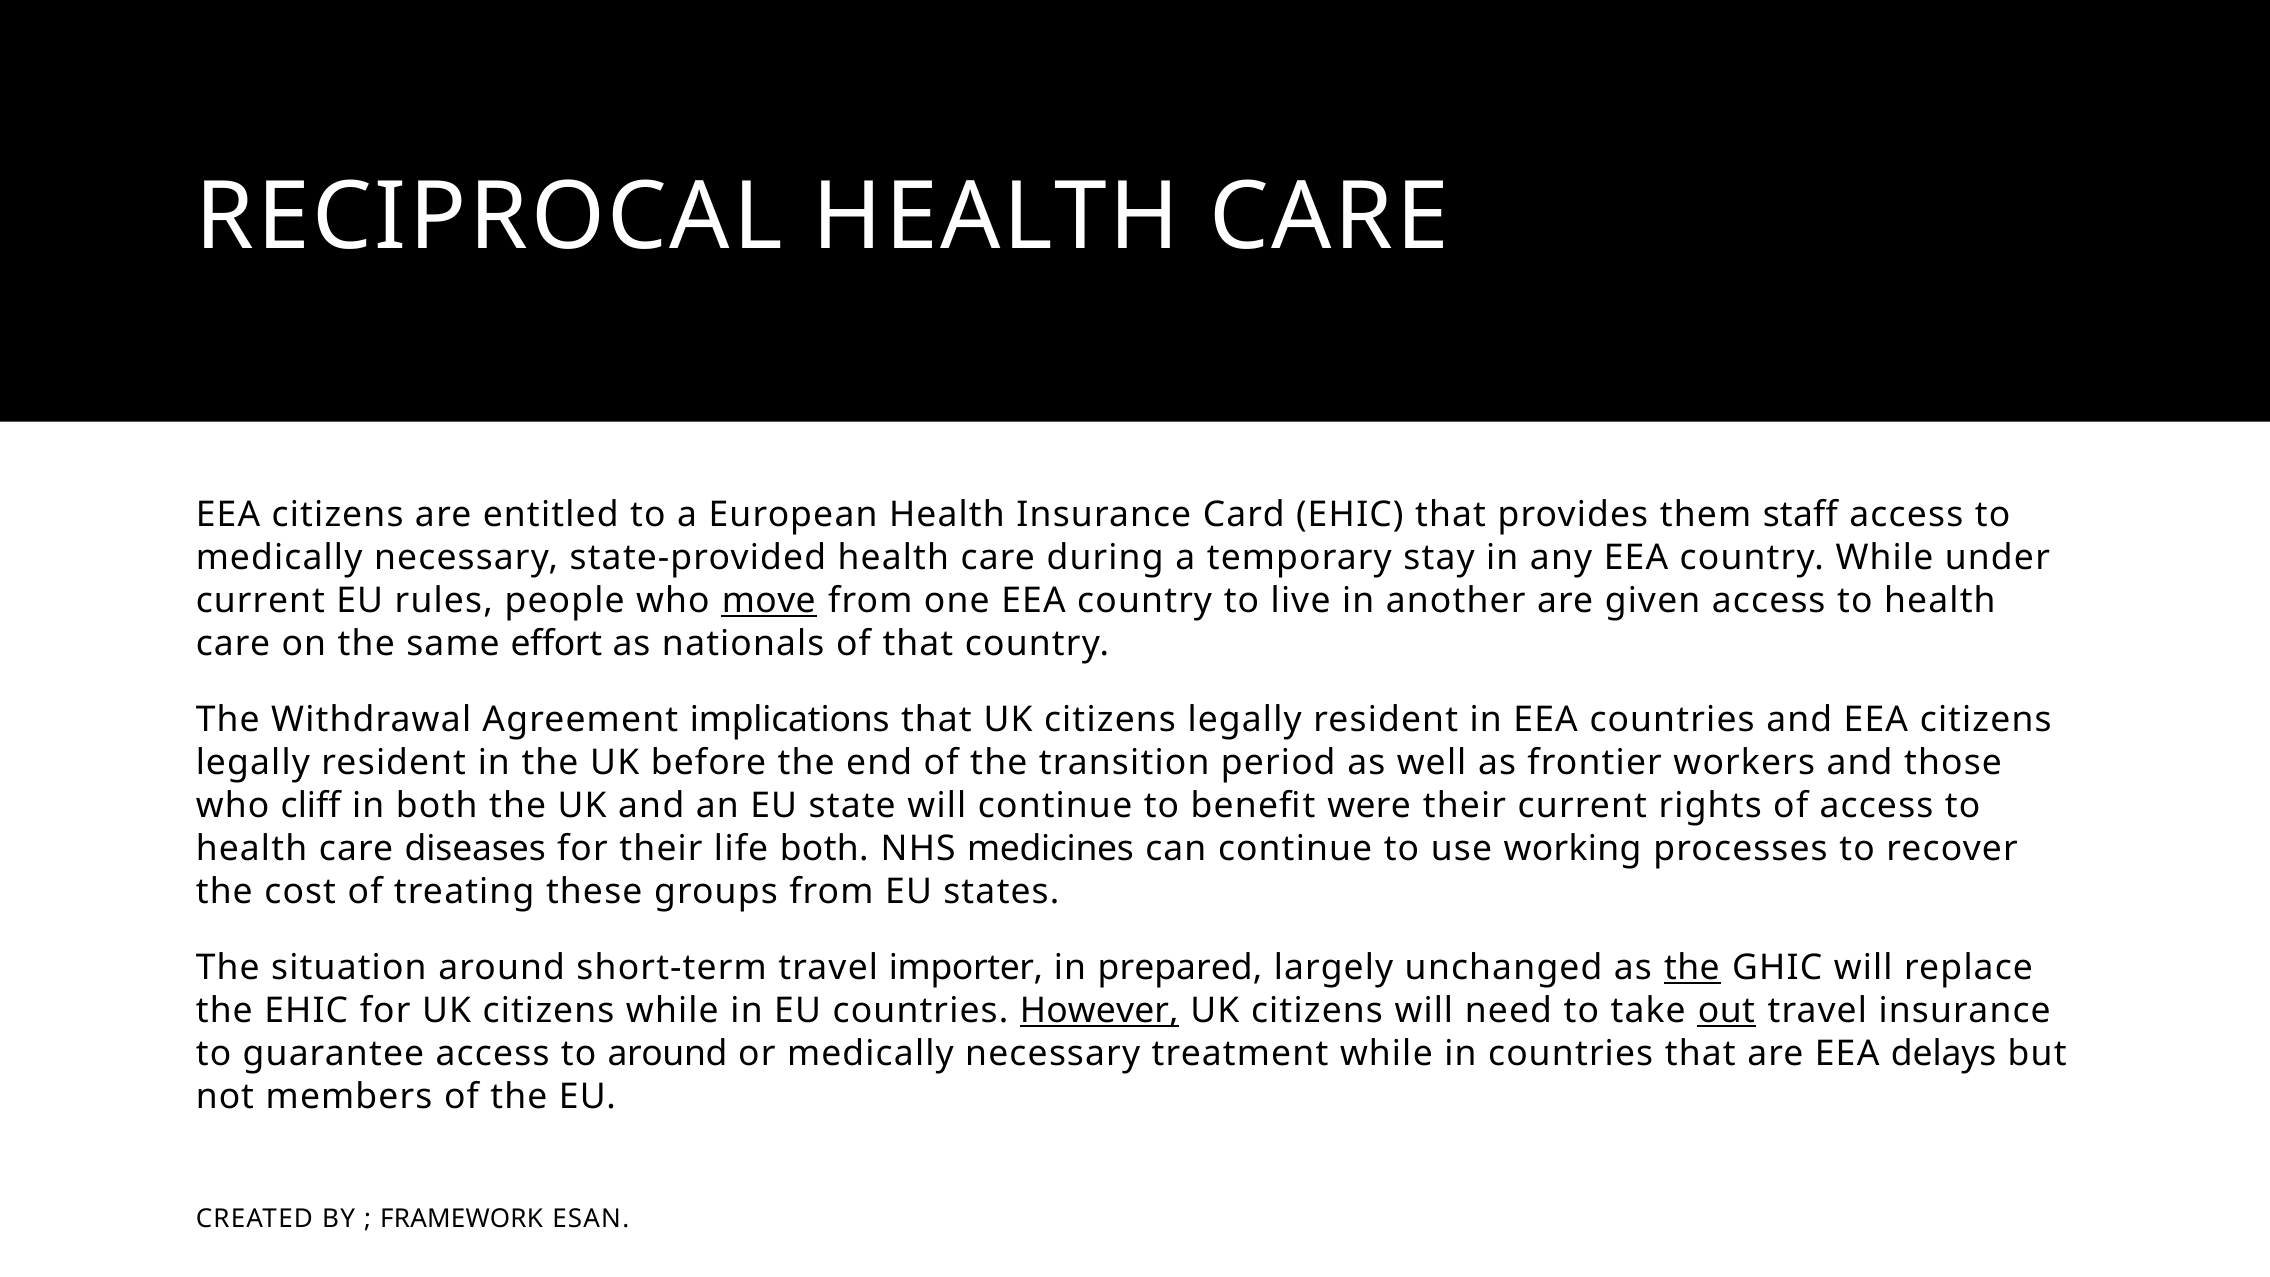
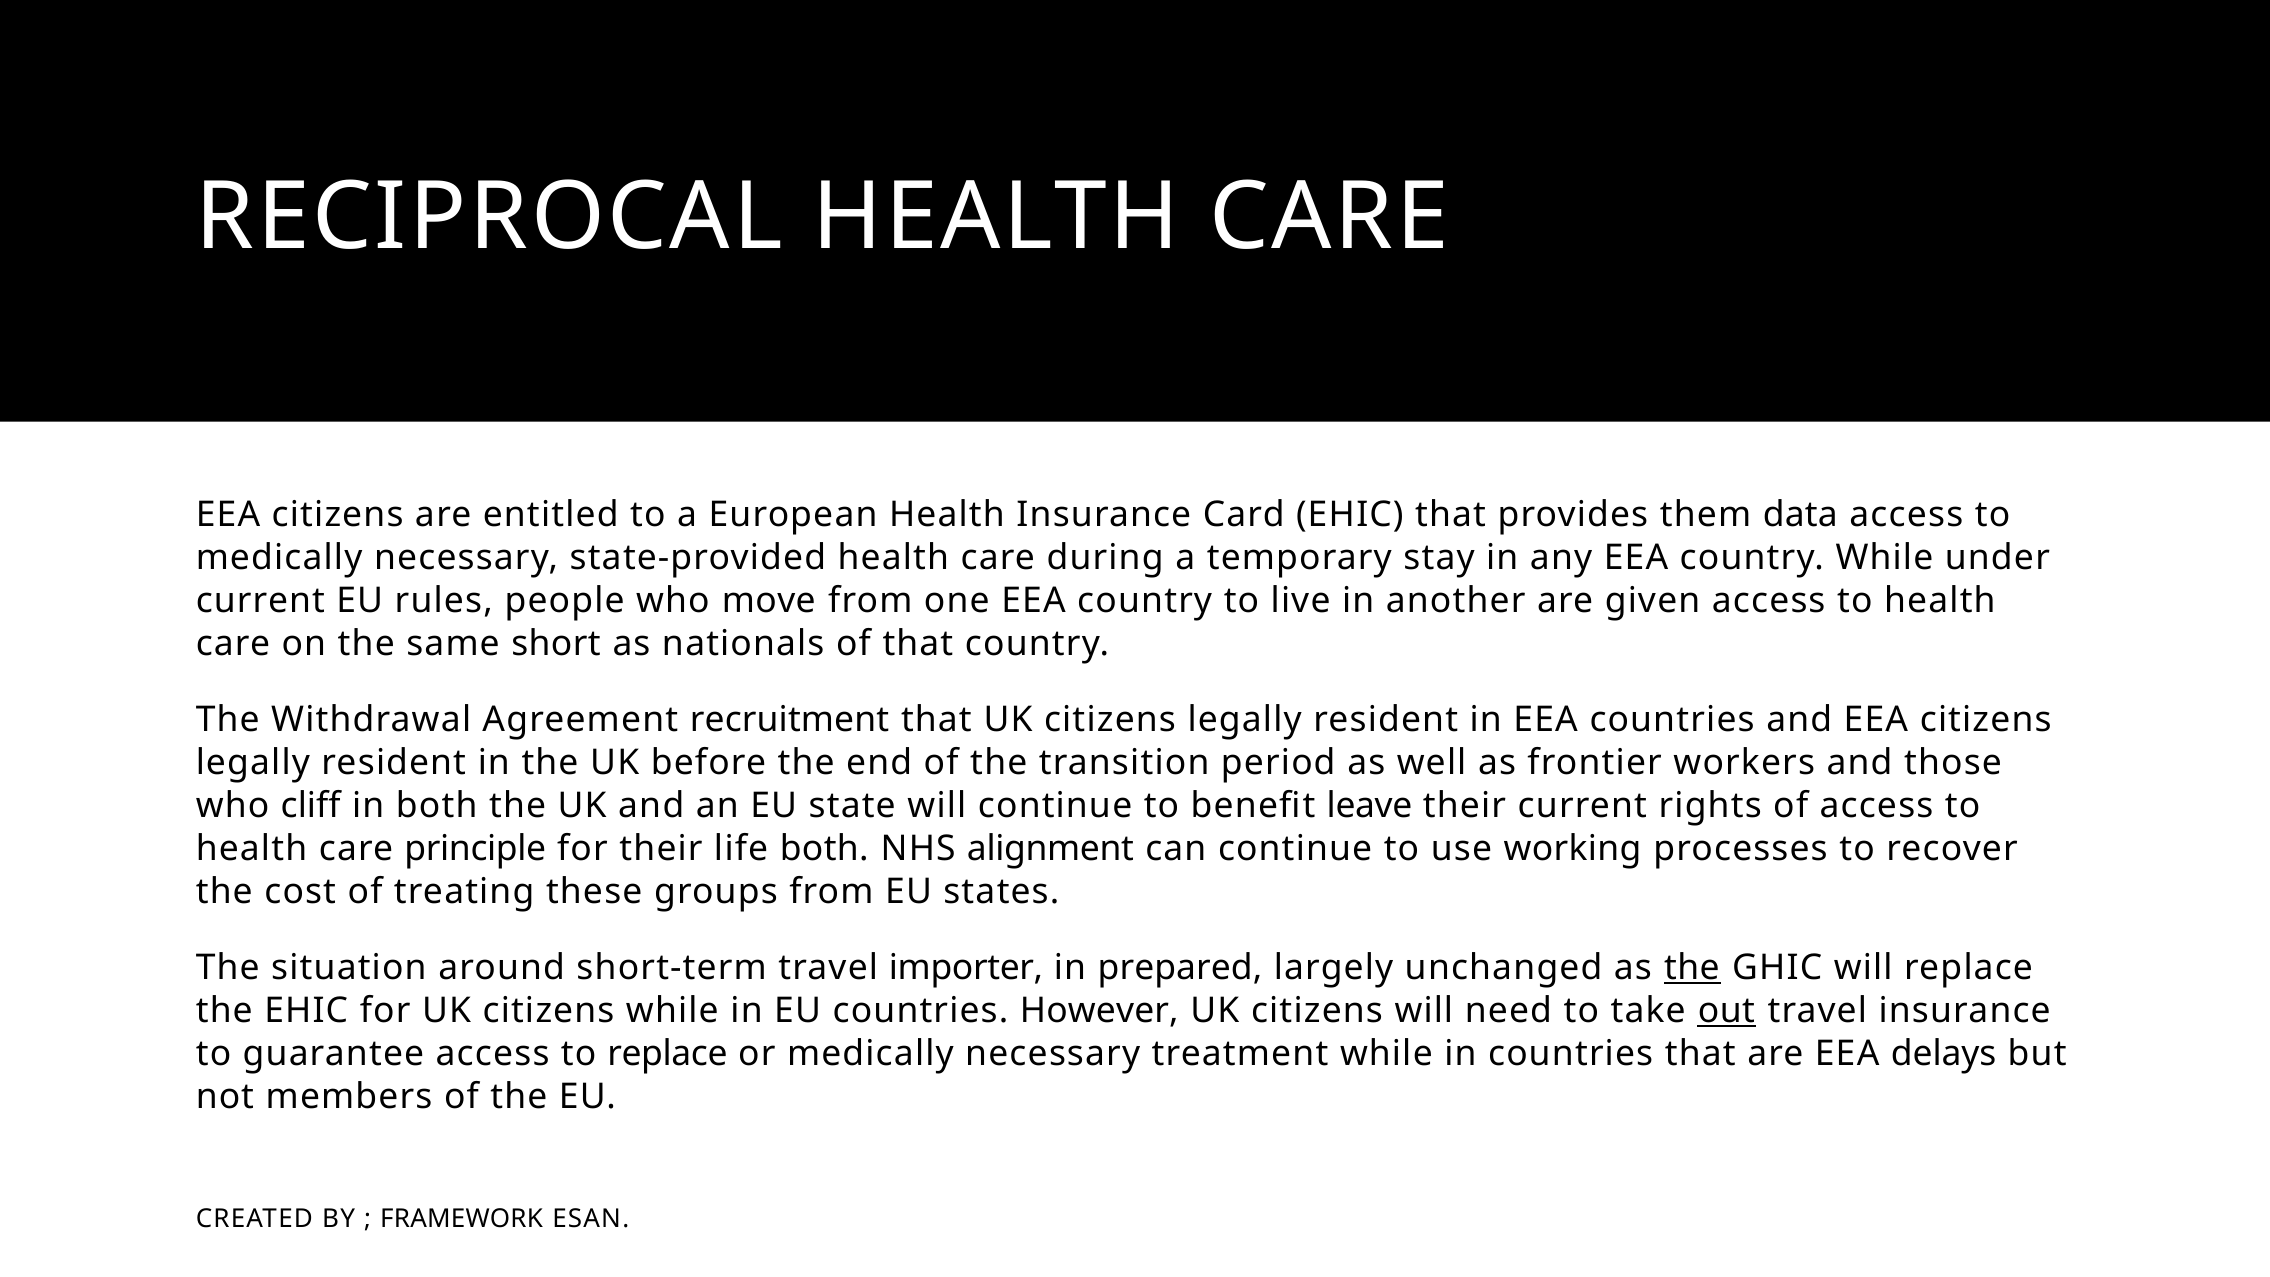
staff: staff -> data
move underline: present -> none
effort: effort -> short
implications: implications -> recruitment
were: were -> leave
diseases: diseases -> principle
medicines: medicines -> alignment
However underline: present -> none
to around: around -> replace
